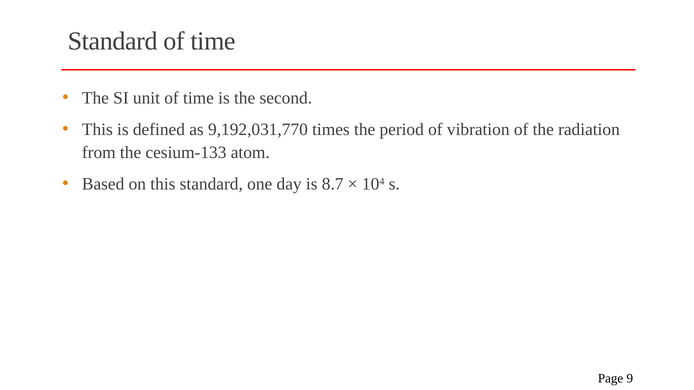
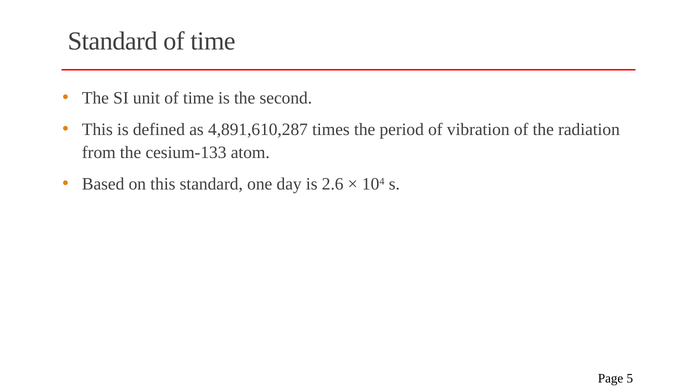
9,192,031,770: 9,192,031,770 -> 4,891,610,287
8.7: 8.7 -> 2.6
9: 9 -> 5
